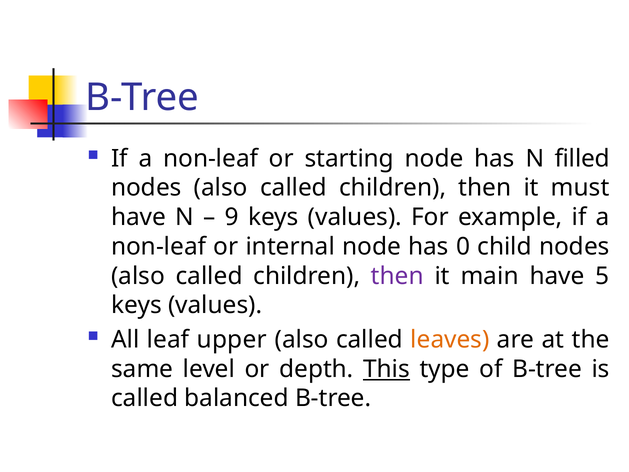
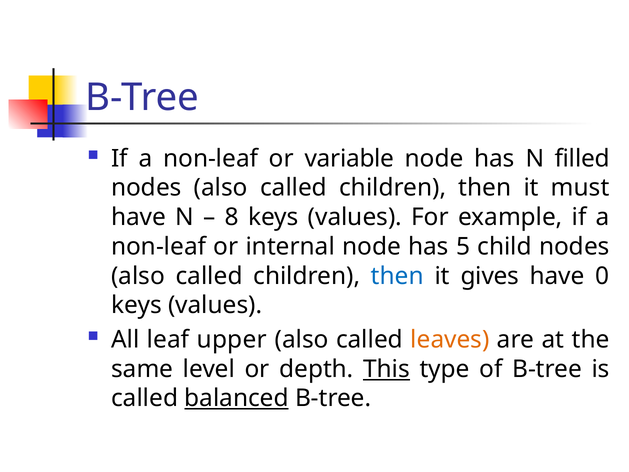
starting: starting -> variable
9: 9 -> 8
0: 0 -> 5
then at (397, 276) colour: purple -> blue
main: main -> gives
5: 5 -> 0
balanced underline: none -> present
